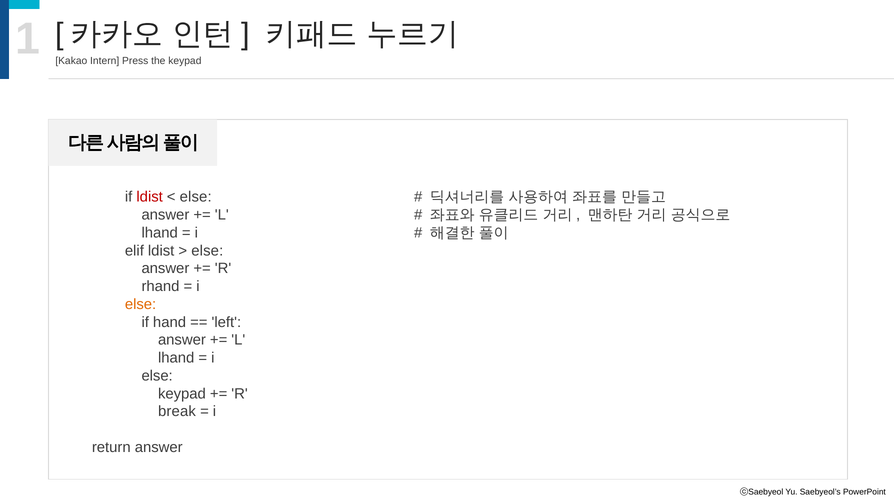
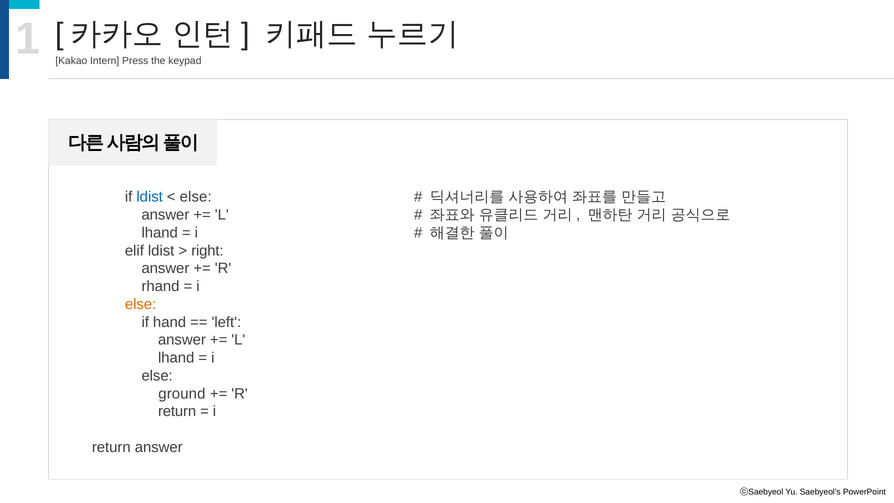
ldist at (150, 197) colour: red -> blue
else at (207, 251): else -> right
keypad at (182, 394): keypad -> ground
break at (177, 411): break -> return
